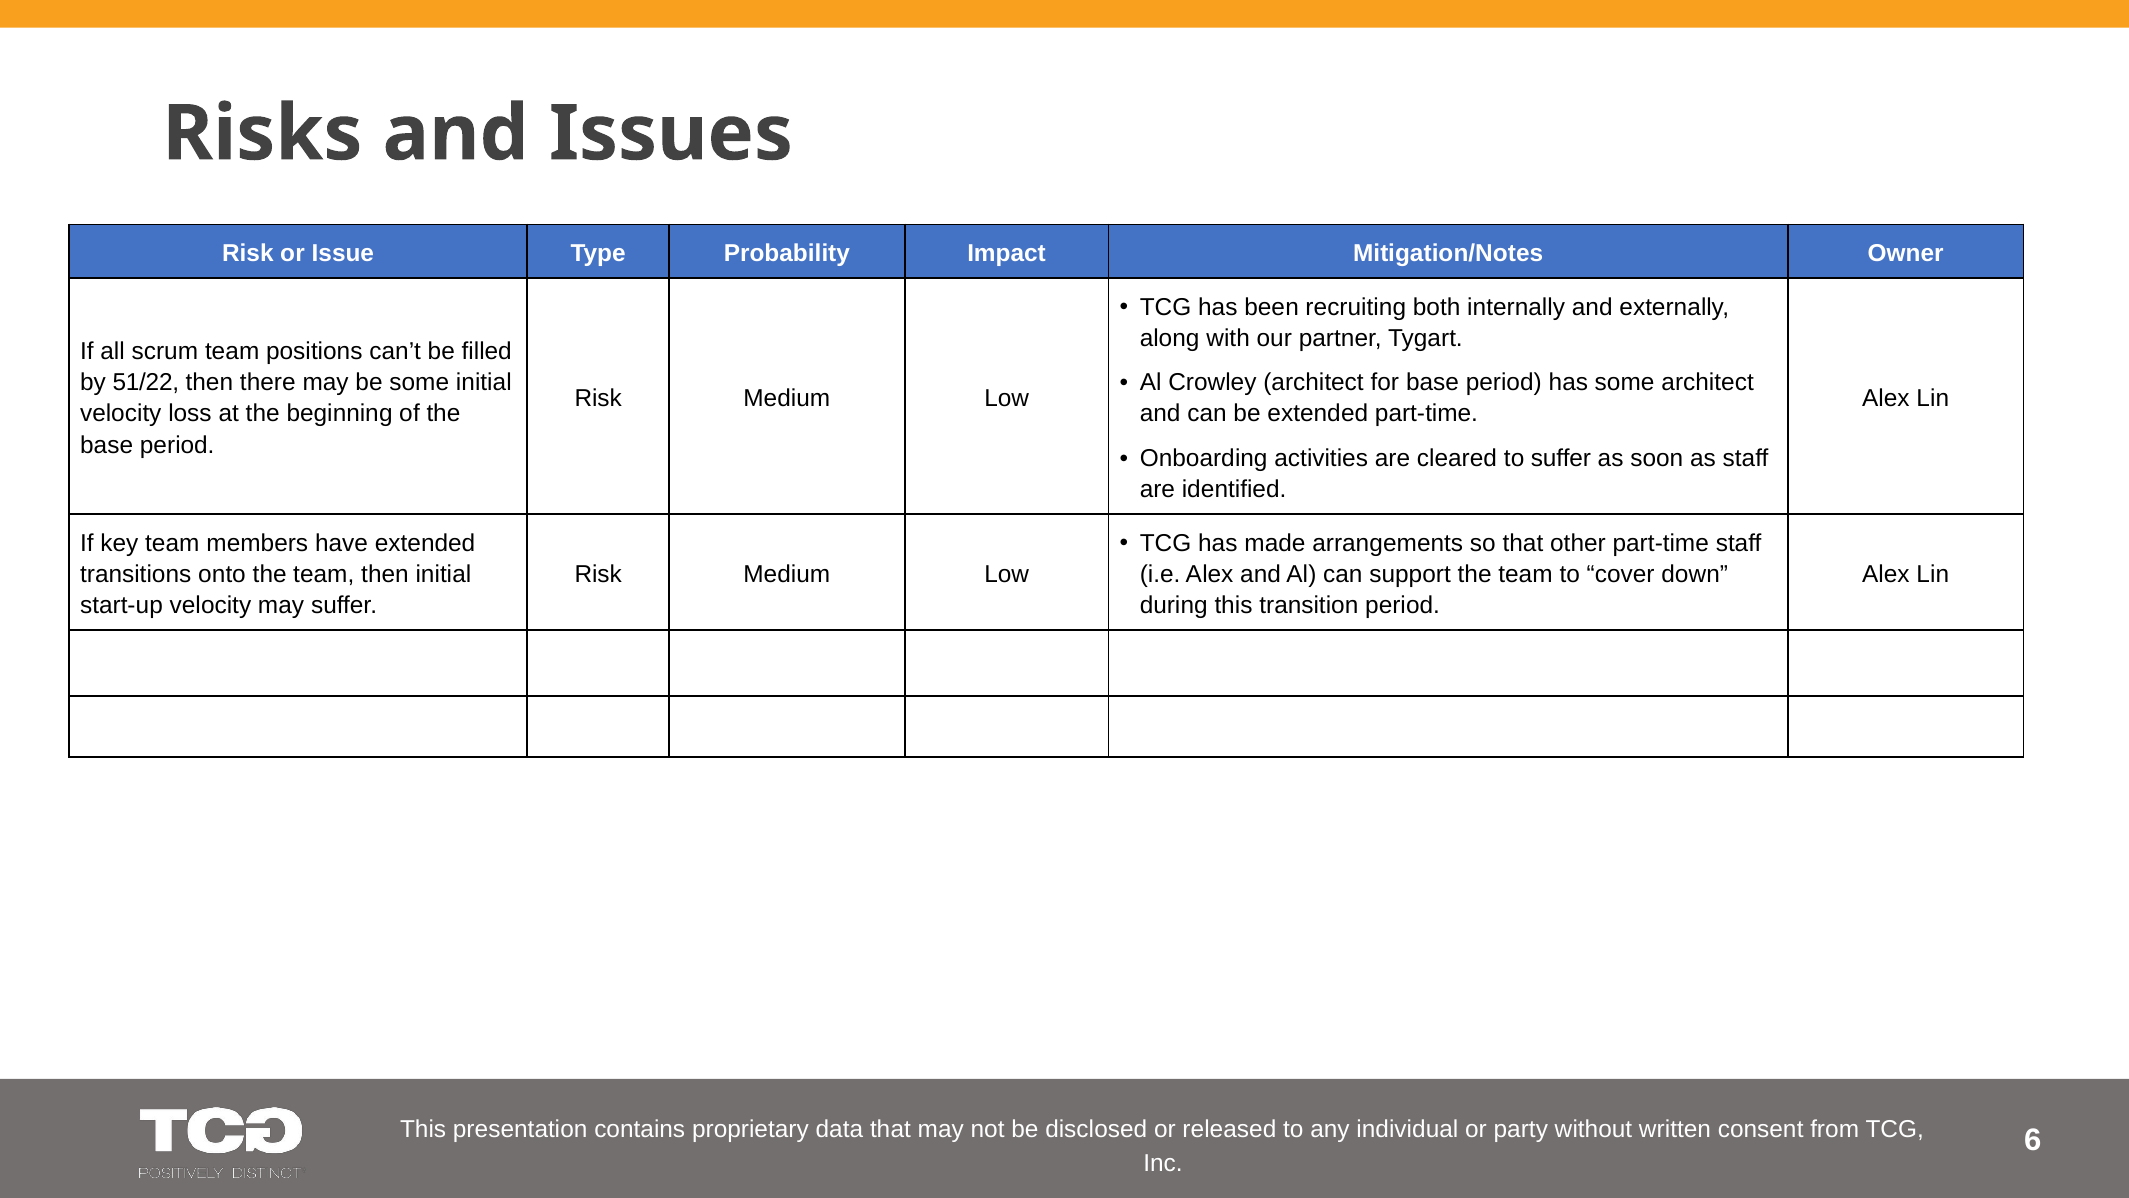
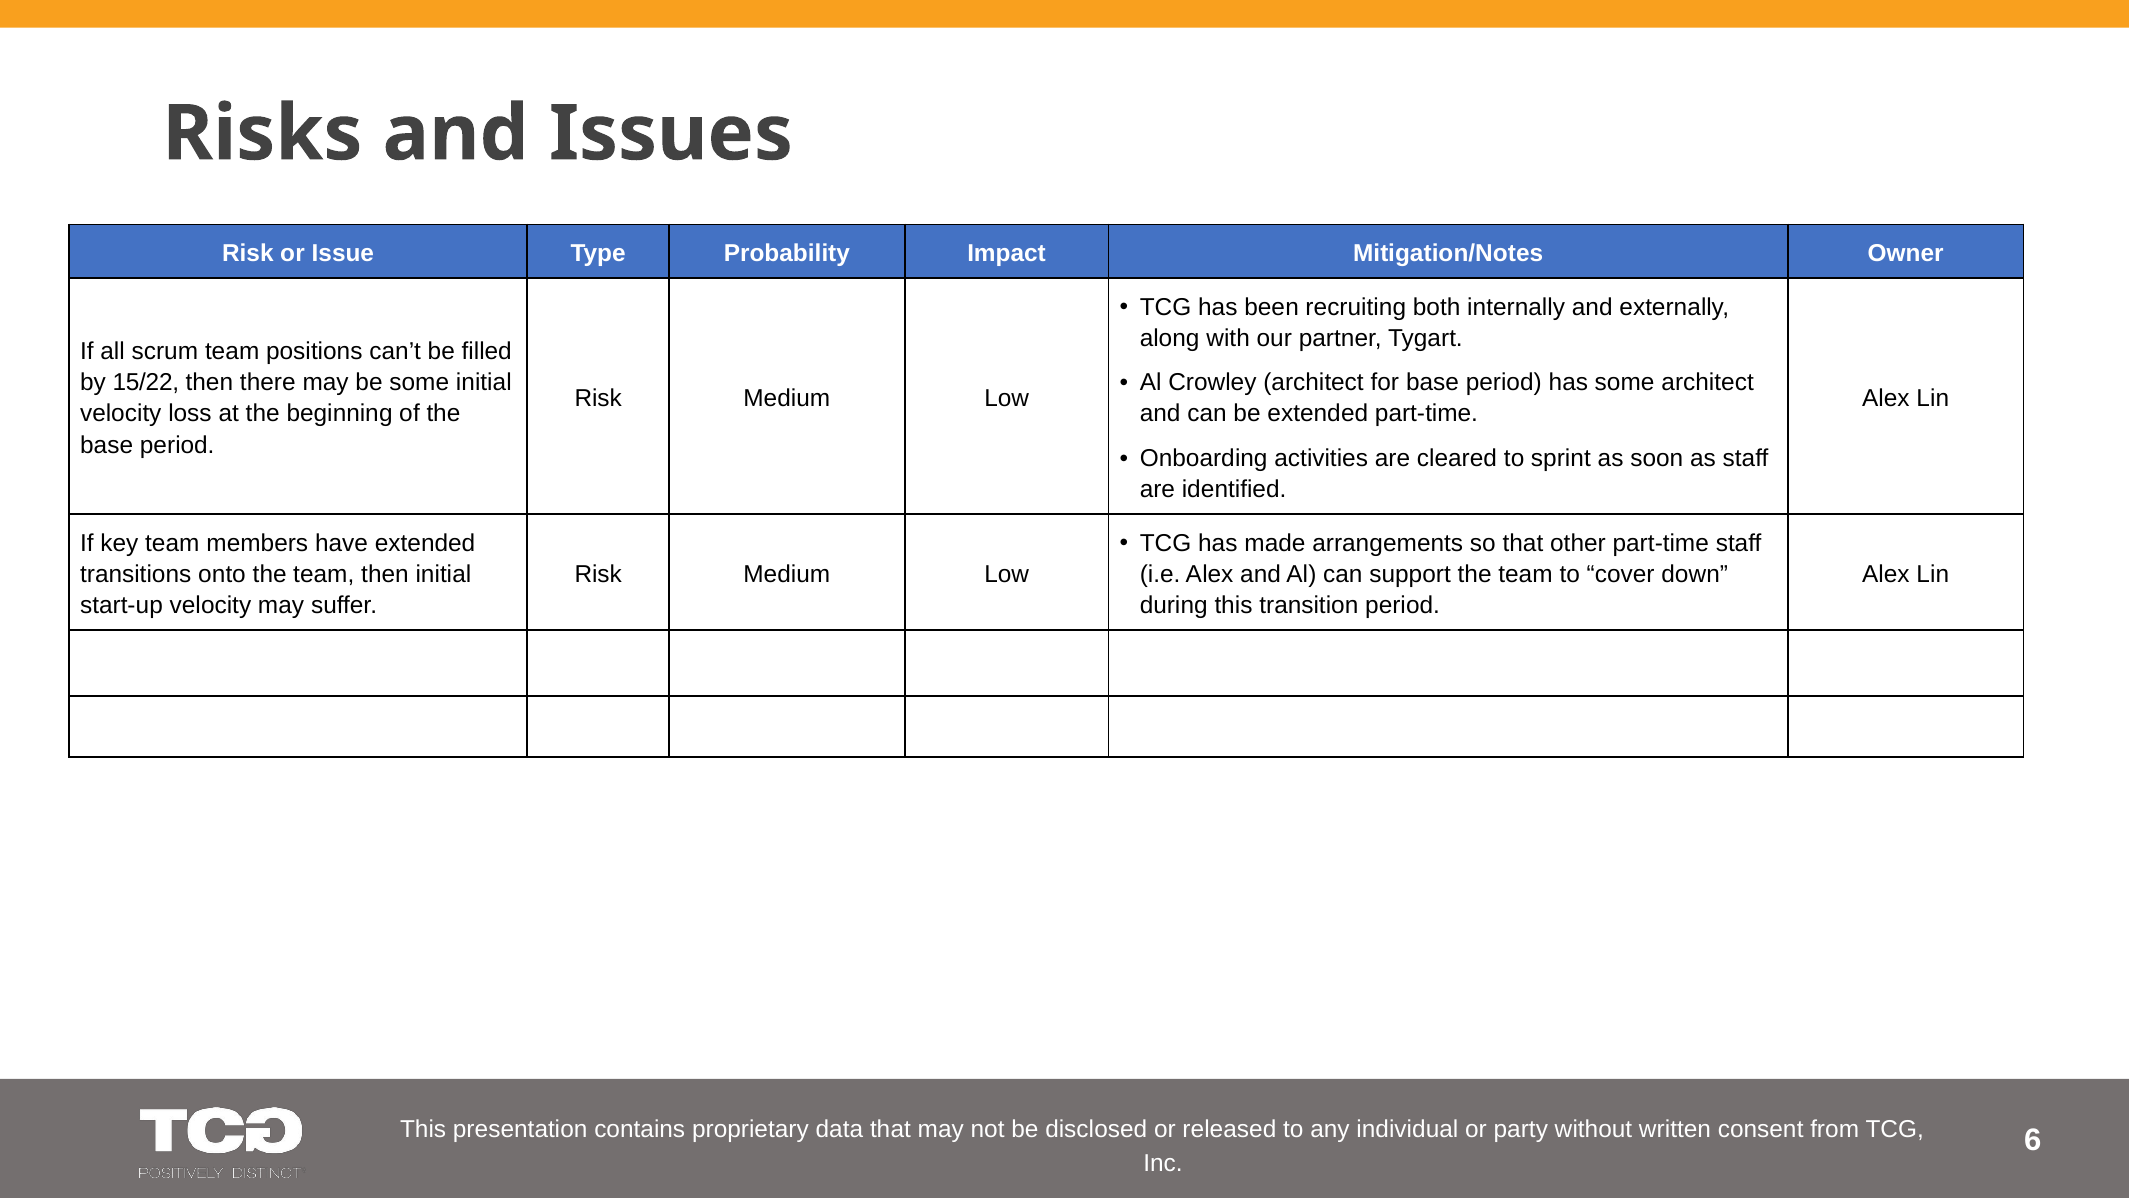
51/22: 51/22 -> 15/22
to suffer: suffer -> sprint
